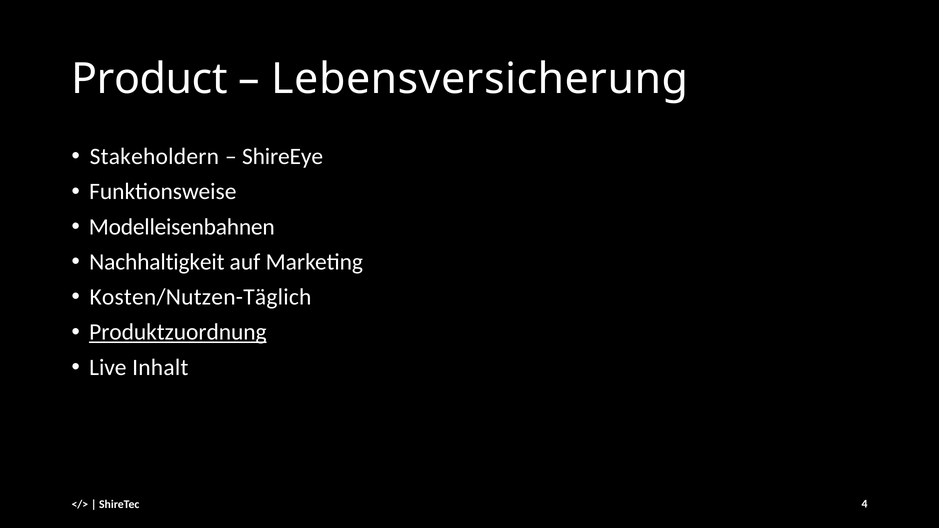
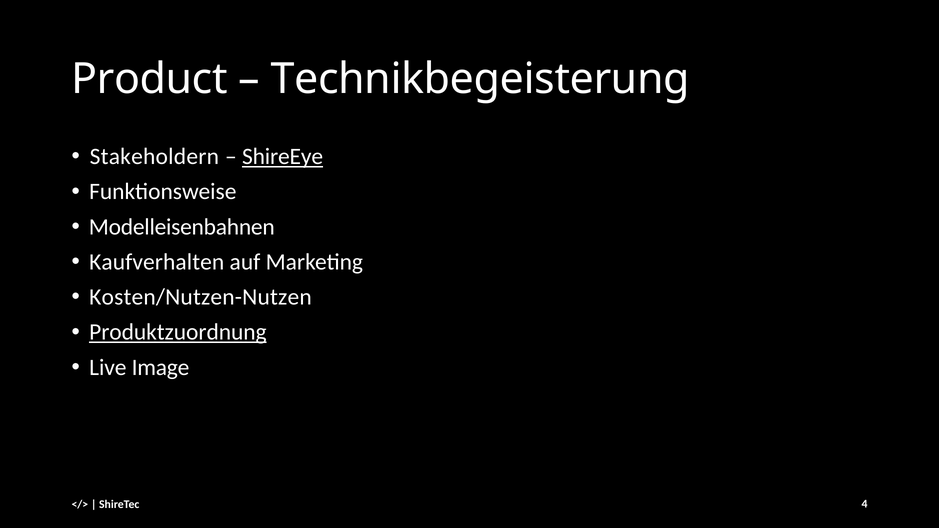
Lebensversicherung: Lebensversicherung -> Technikbegeisterung
ShireEye underline: none -> present
Nachhaltigkeit: Nachhaltigkeit -> Kaufverhalten
Kosten/Nutzen-Täglich: Kosten/Nutzen-Täglich -> Kosten/Nutzen-Nutzen
Inhalt: Inhalt -> Image
